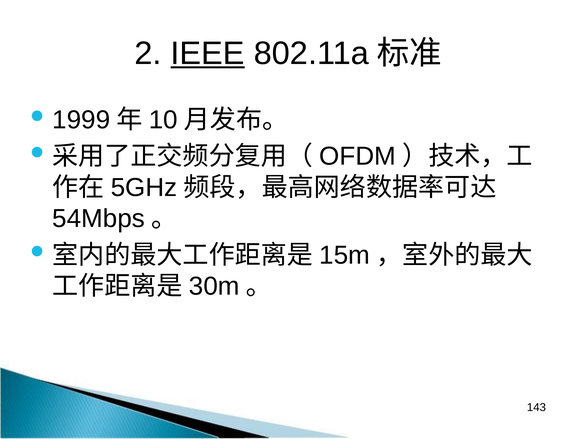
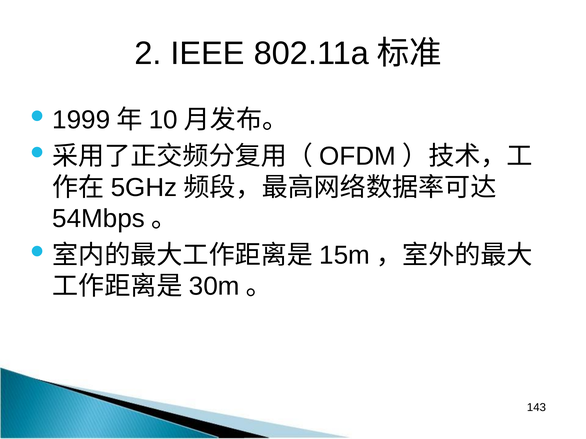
IEEE underline: present -> none
